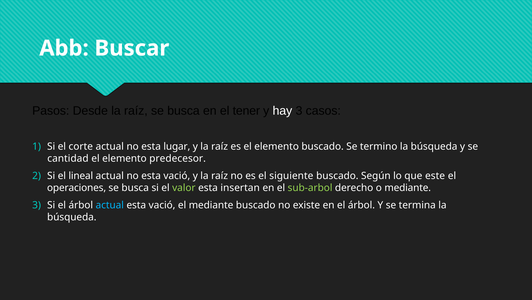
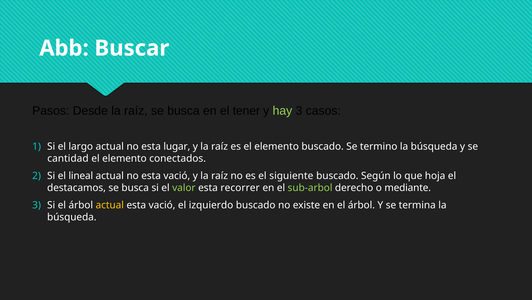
hay colour: white -> light green
corte: corte -> largo
predecesor: predecesor -> conectados
este: este -> hoja
operaciones: operaciones -> destacamos
insertan: insertan -> recorrer
actual at (110, 205) colour: light blue -> yellow
el mediante: mediante -> izquierdo
